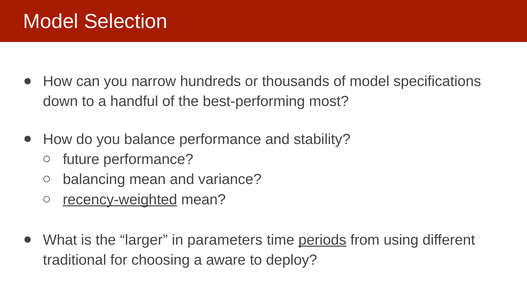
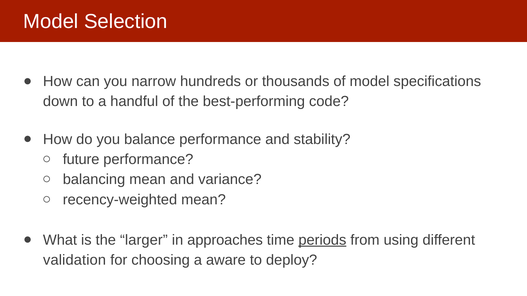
most: most -> code
recency-weighted underline: present -> none
parameters: parameters -> approaches
traditional: traditional -> validation
